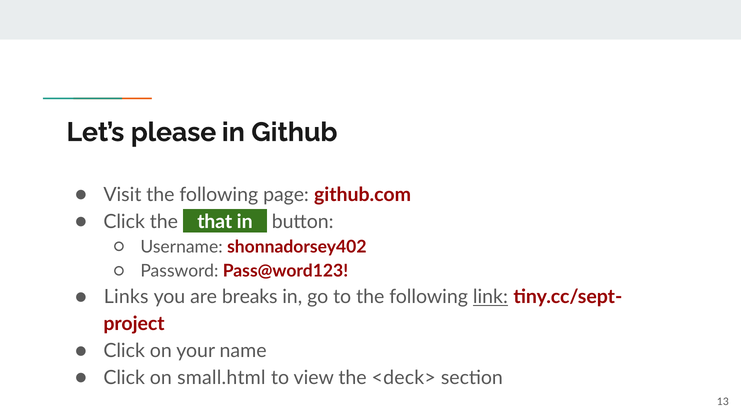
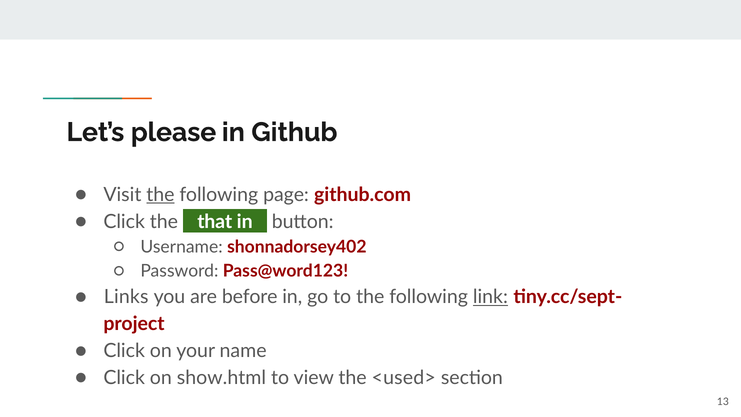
the at (160, 195) underline: none -> present
breaks: breaks -> before
small.html: small.html -> show.html
<deck>: <deck> -> <used>
